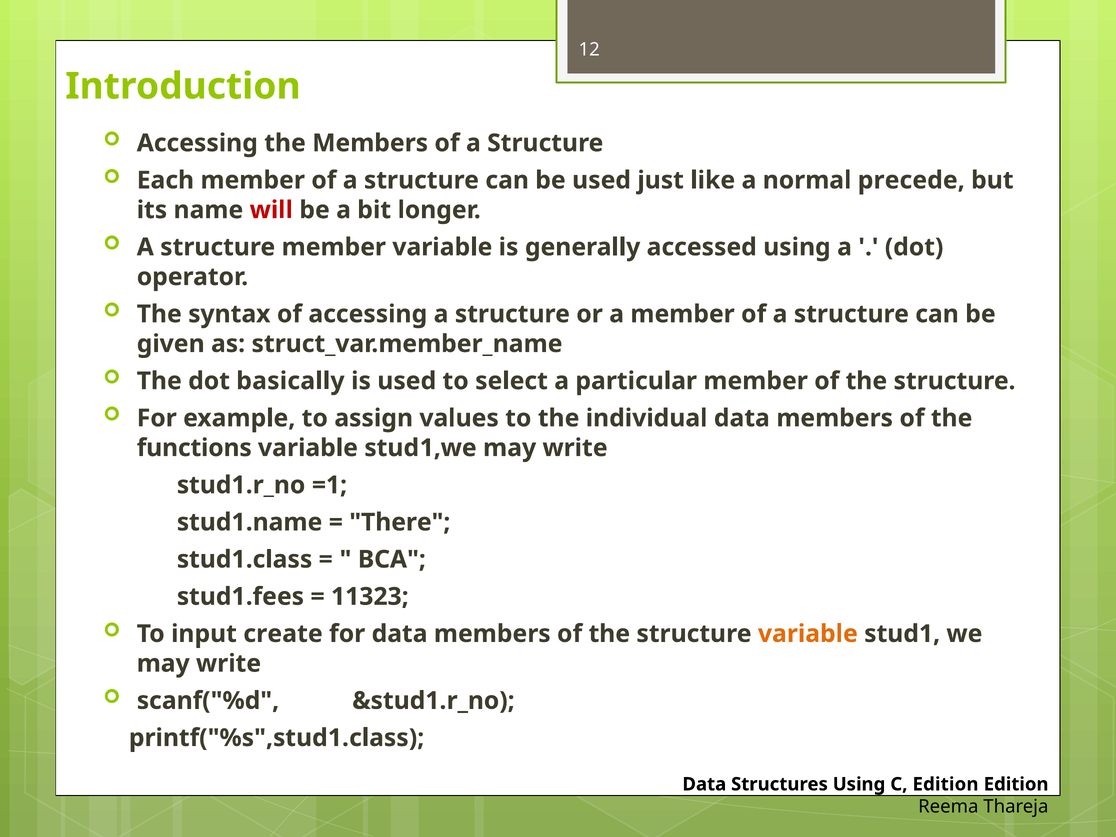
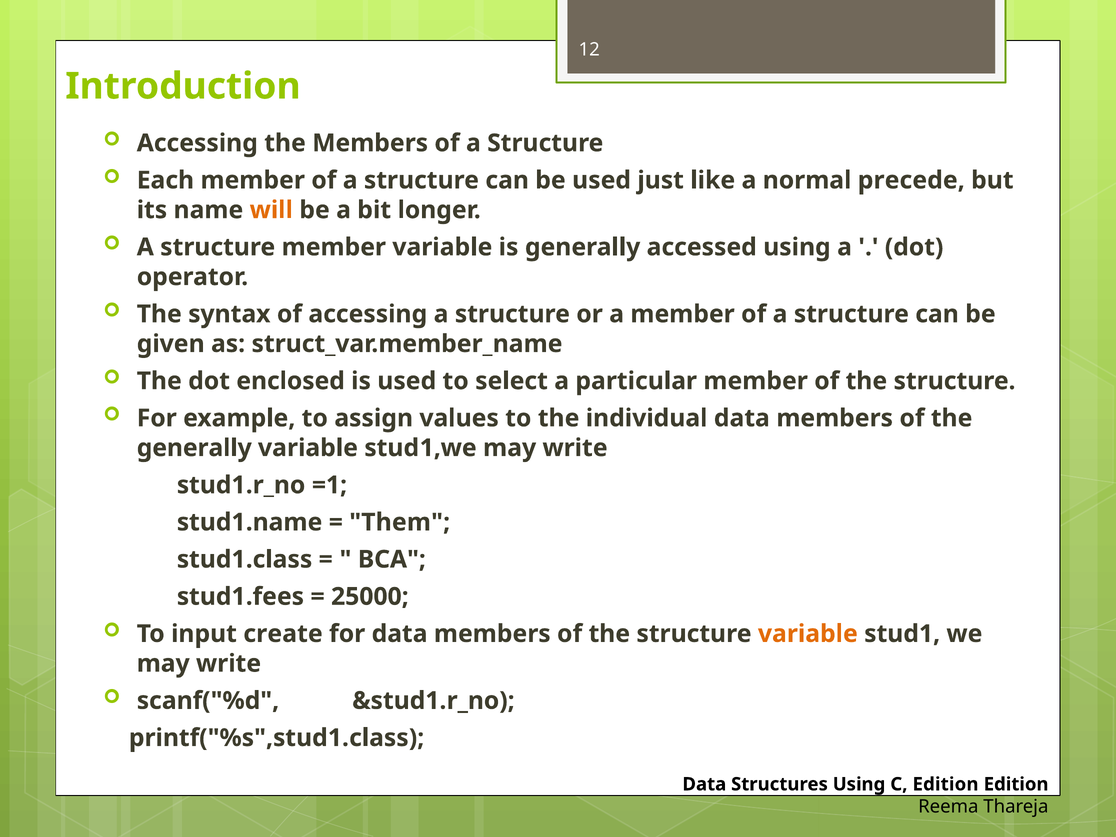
will colour: red -> orange
basically: basically -> enclosed
functions at (194, 448): functions -> generally
There: There -> Them
11323: 11323 -> 25000
